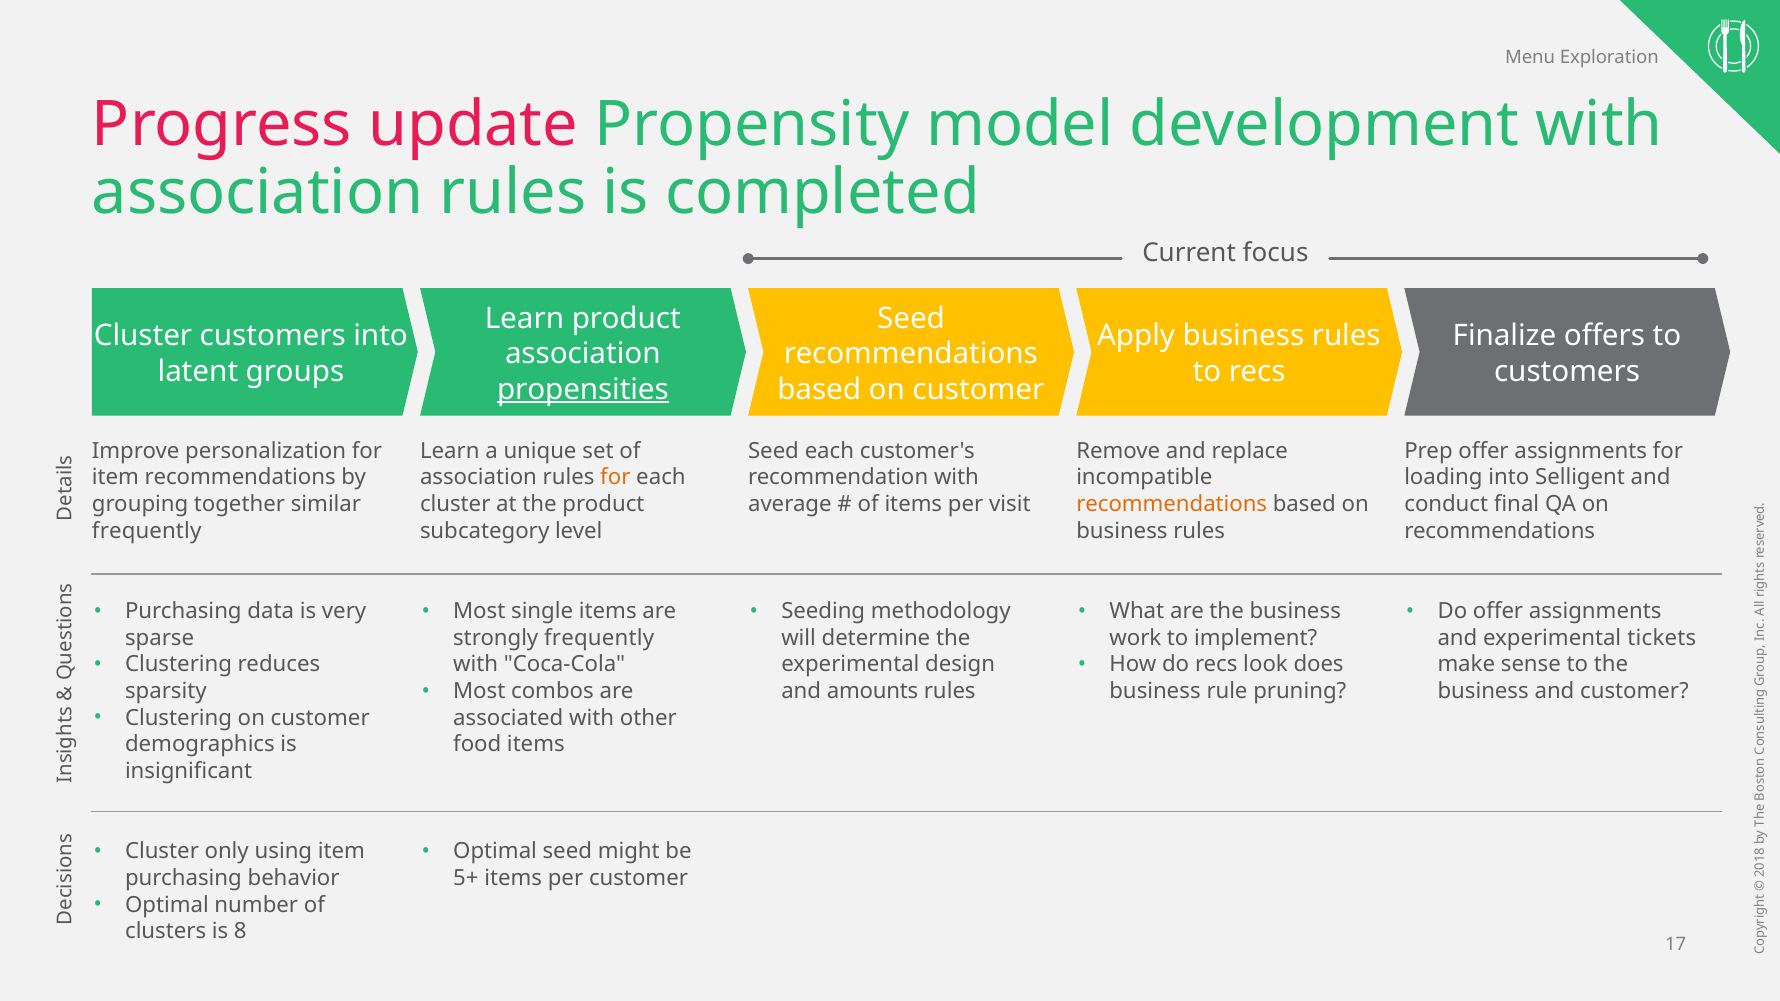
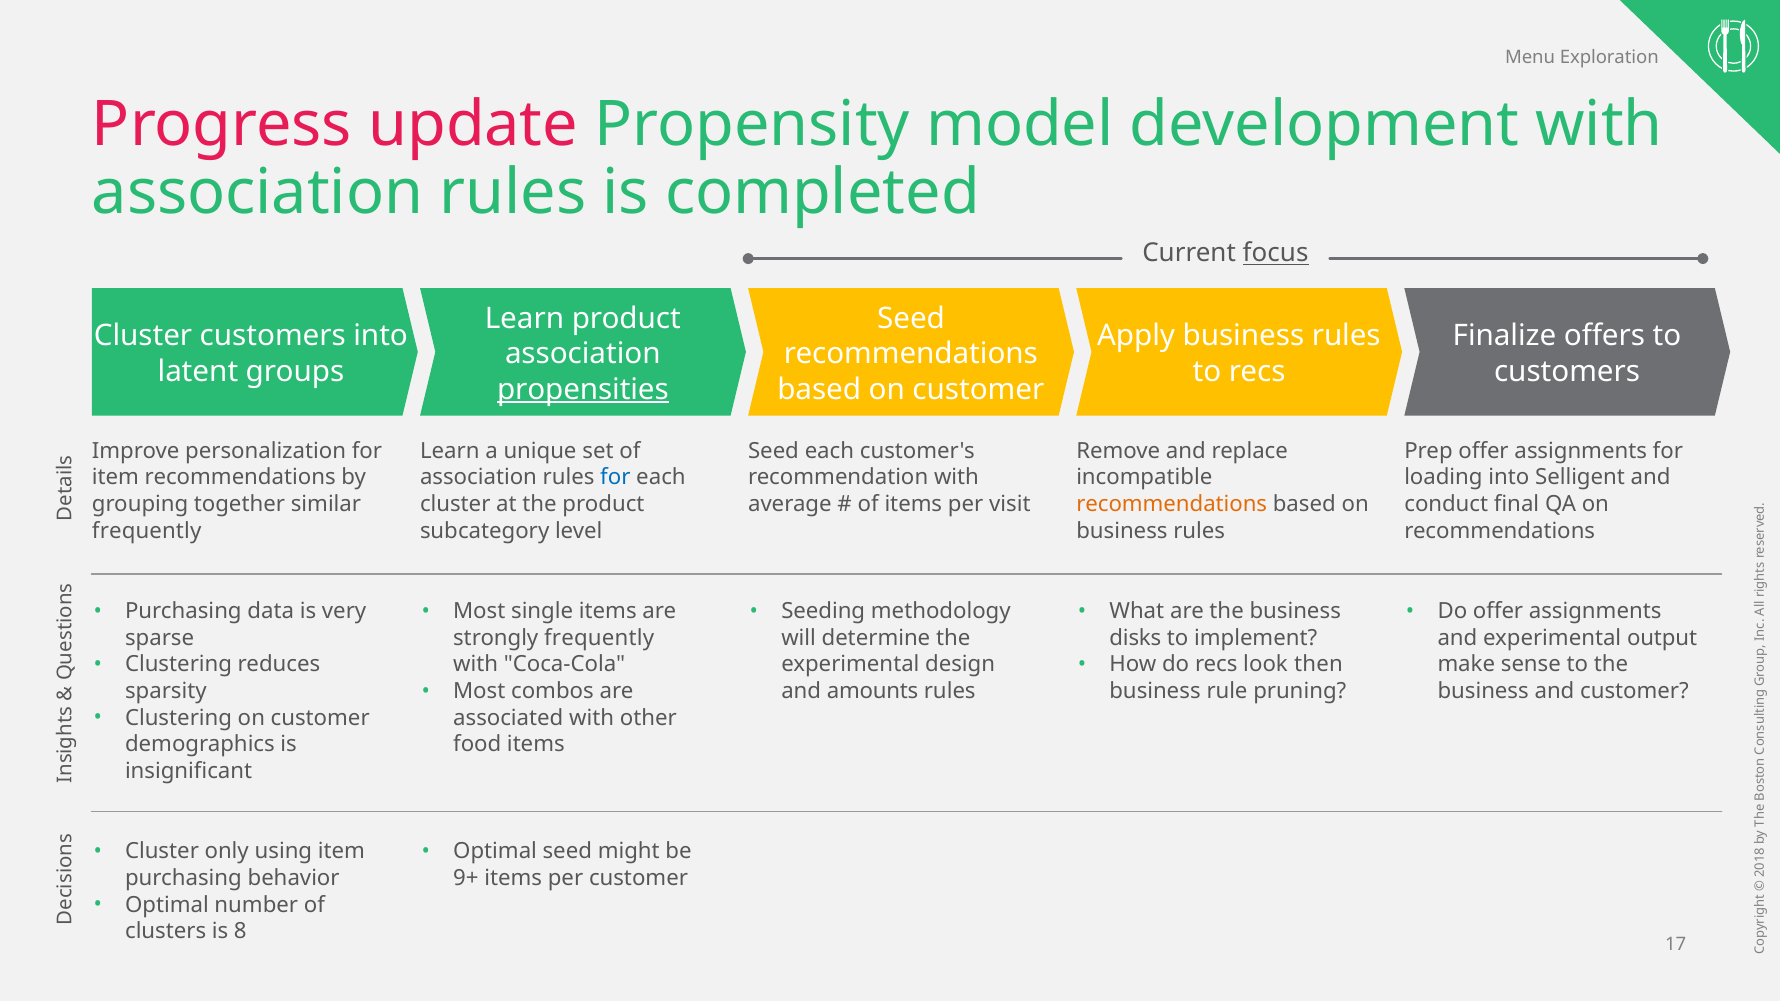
focus underline: none -> present
for at (615, 478) colour: orange -> blue
work: work -> disks
tickets: tickets -> output
does: does -> then
5+: 5+ -> 9+
